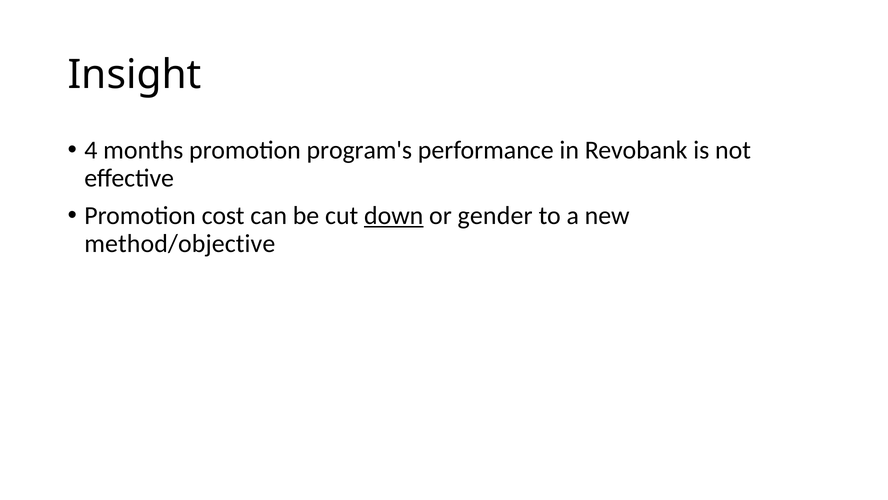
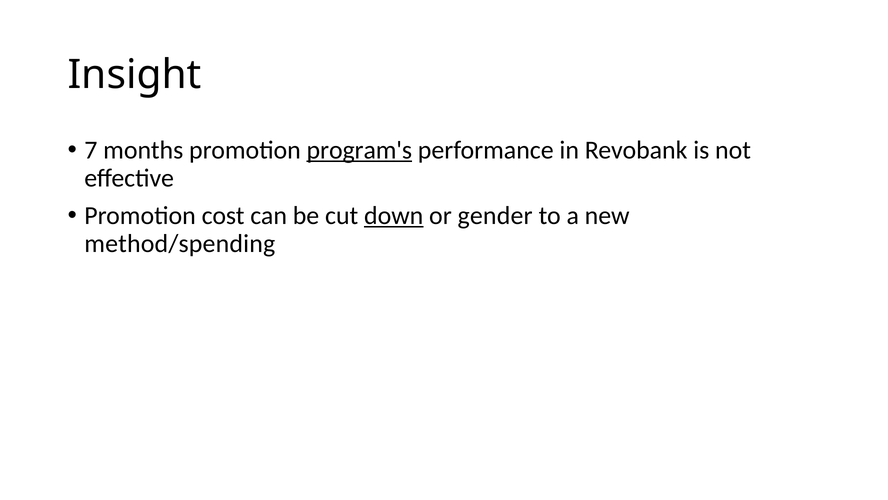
4: 4 -> 7
program's underline: none -> present
method/objective: method/objective -> method/spending
